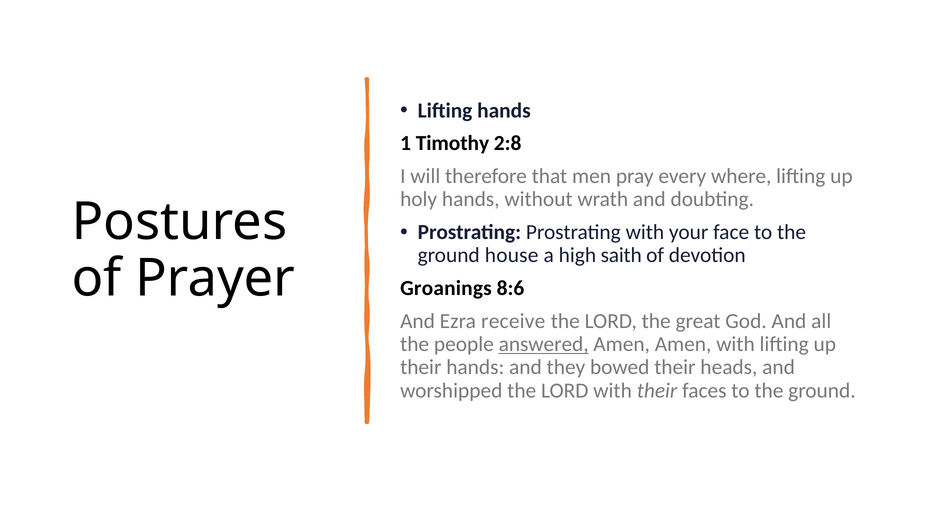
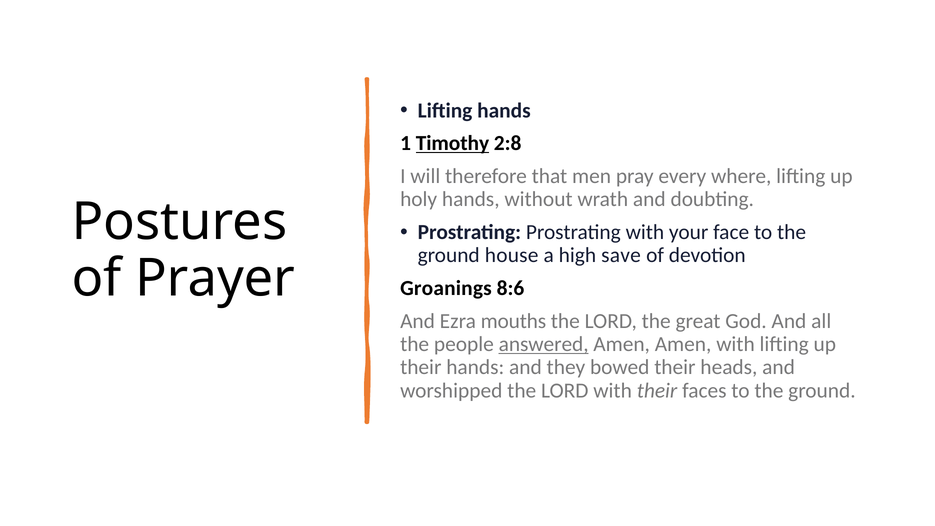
Timothy underline: none -> present
saith: saith -> save
receive: receive -> mouths
